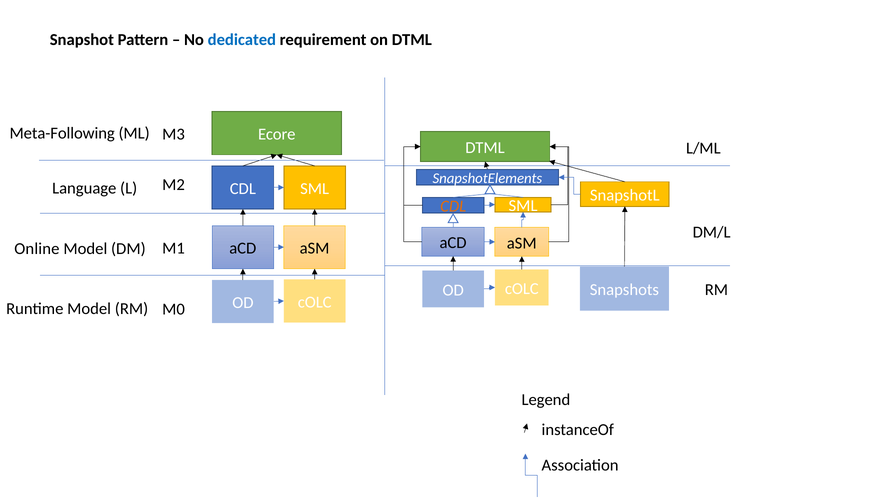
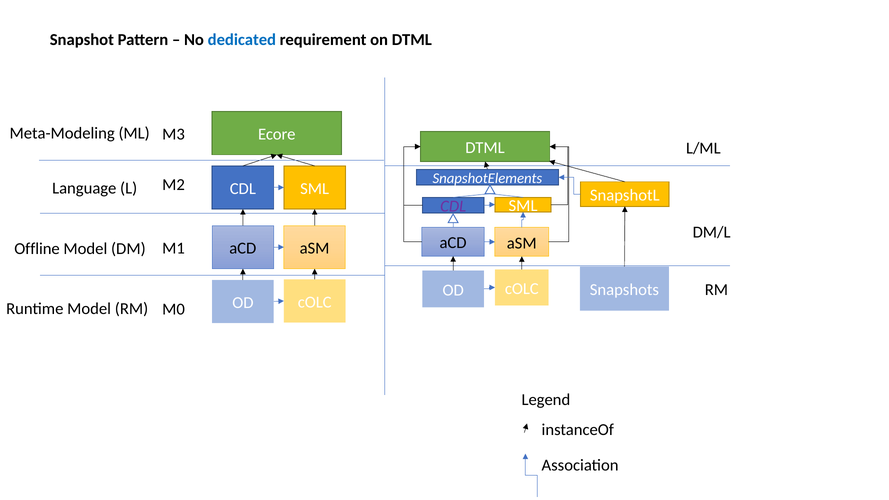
Meta-Following: Meta-Following -> Meta-Modeling
CDL at (453, 206) colour: orange -> purple
Online: Online -> Offline
